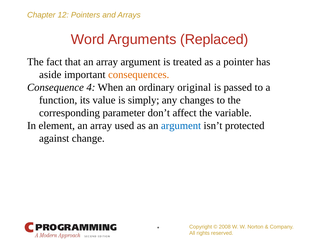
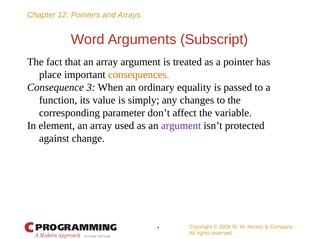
Replaced: Replaced -> Subscript
aside: aside -> place
4: 4 -> 3
original: original -> equality
argument at (181, 126) colour: blue -> purple
